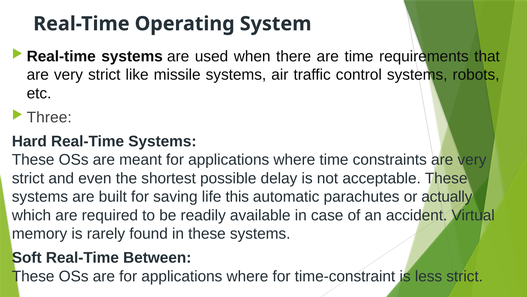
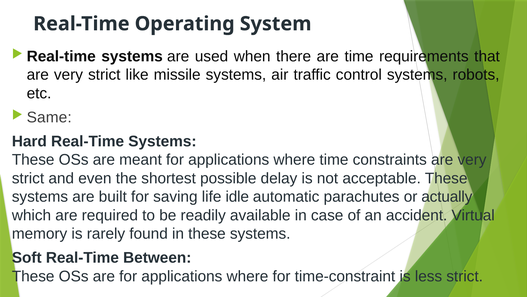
Three: Three -> Same
this: this -> idle
